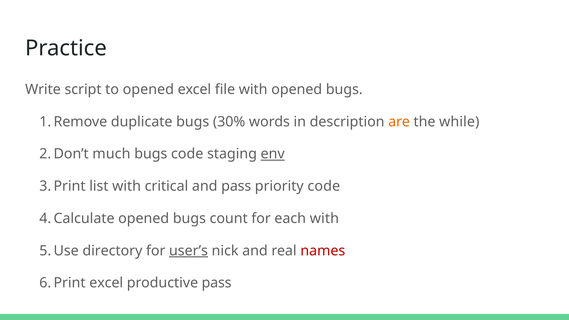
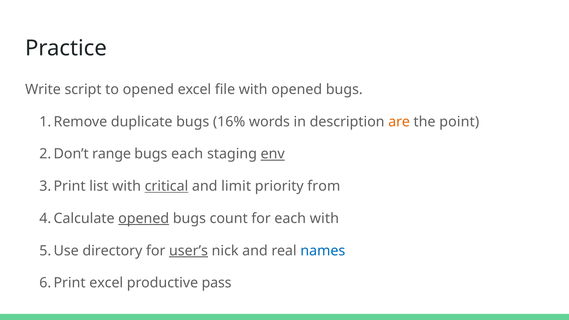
30%: 30% -> 16%
while: while -> point
much: much -> range
bugs code: code -> each
critical underline: none -> present
and pass: pass -> limit
priority code: code -> from
opened at (144, 219) underline: none -> present
names colour: red -> blue
